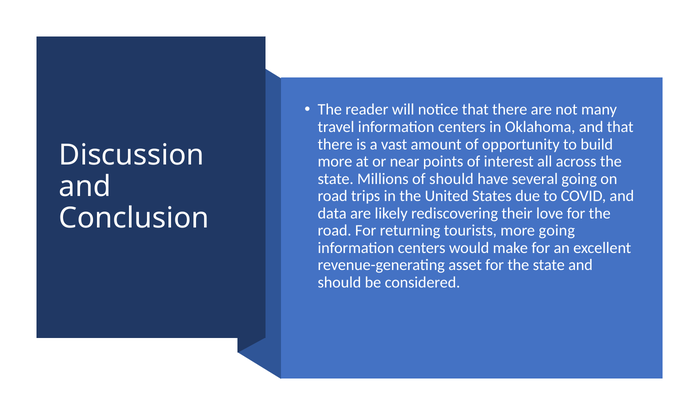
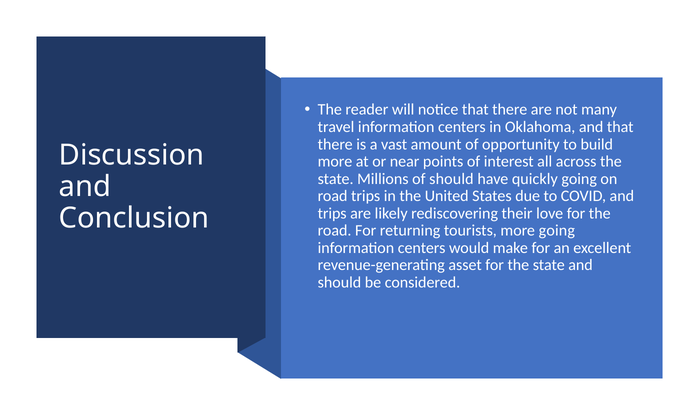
several: several -> quickly
data at (332, 213): data -> trips
